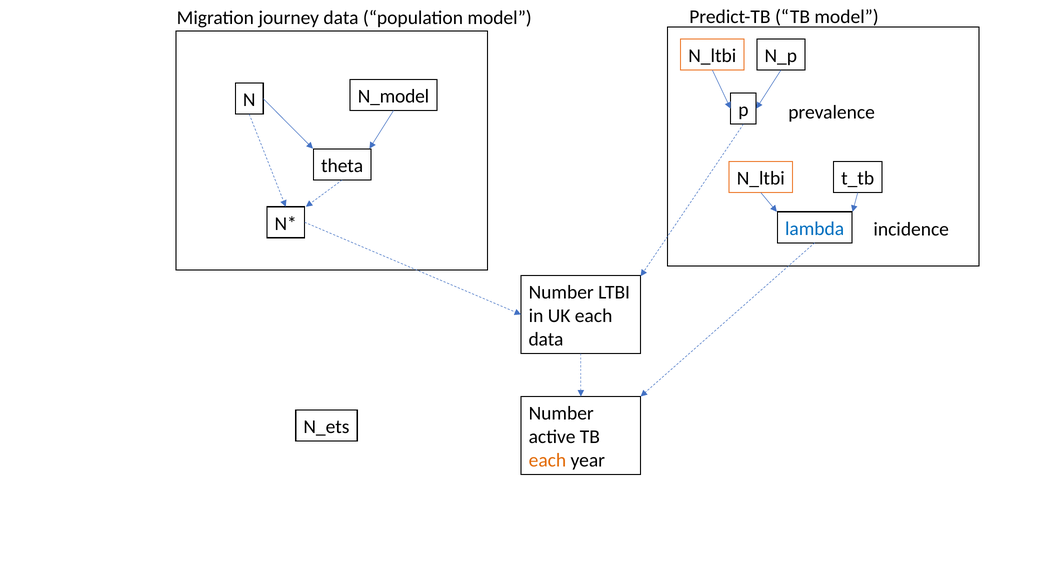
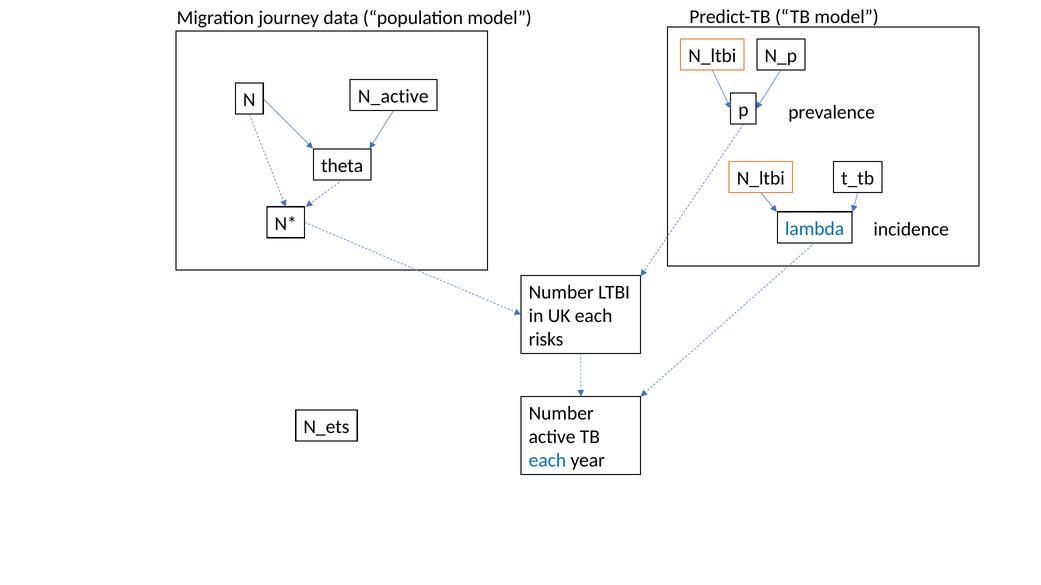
N_model: N_model -> N_active
data at (546, 340): data -> risks
each at (547, 461) colour: orange -> blue
